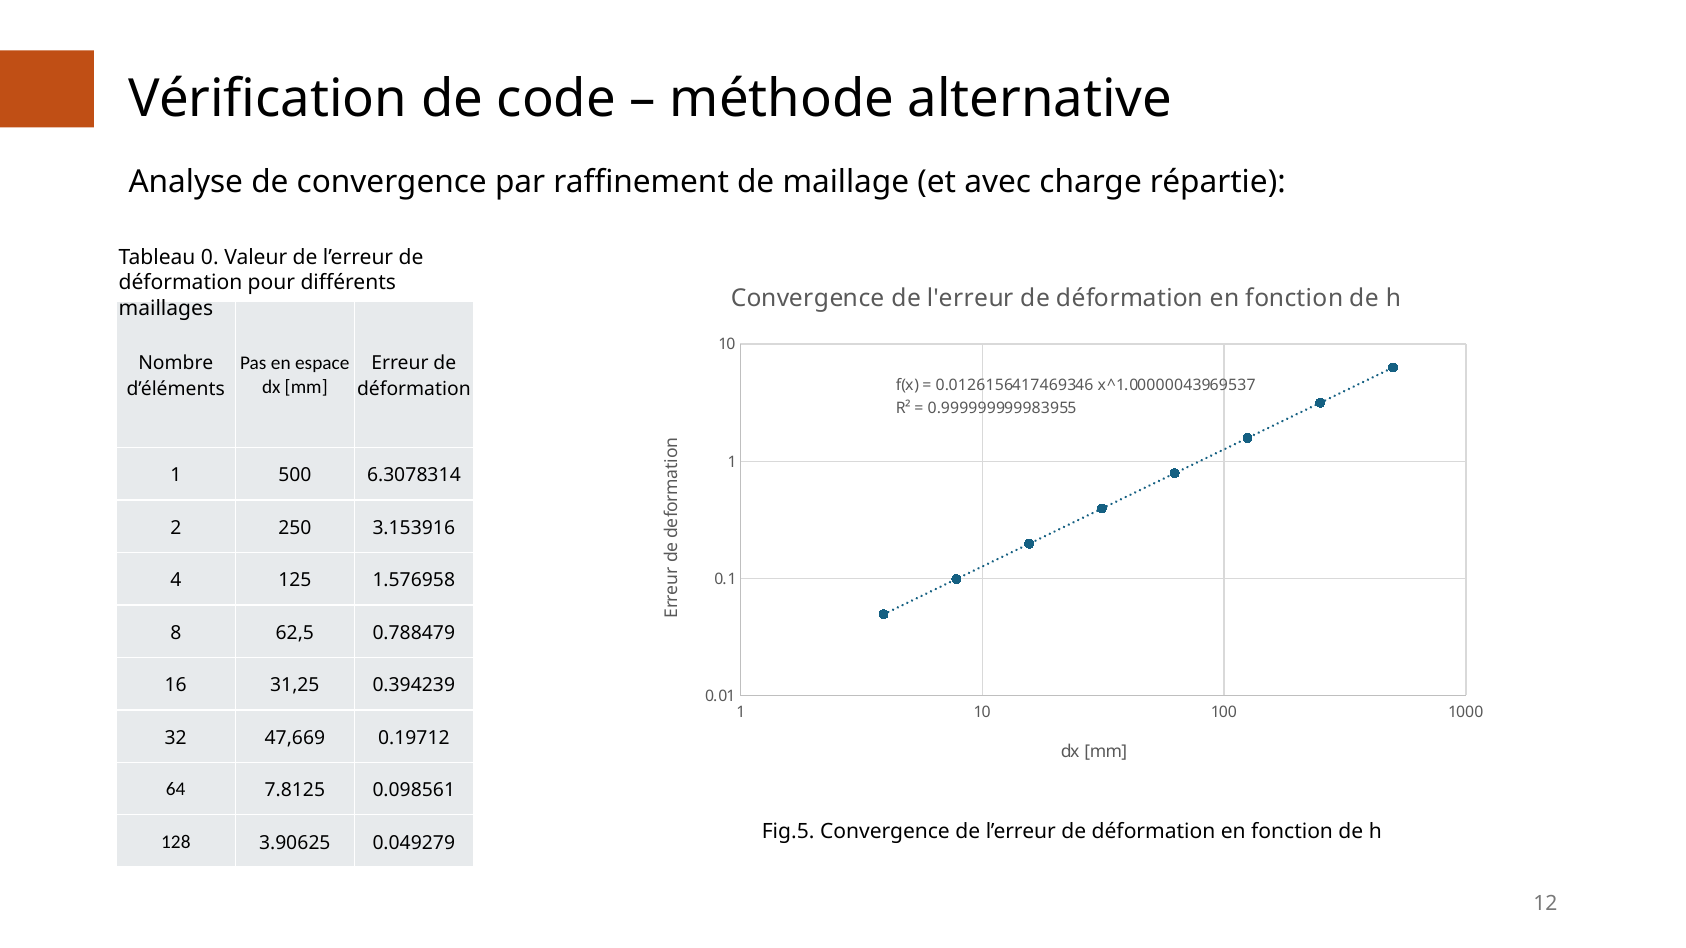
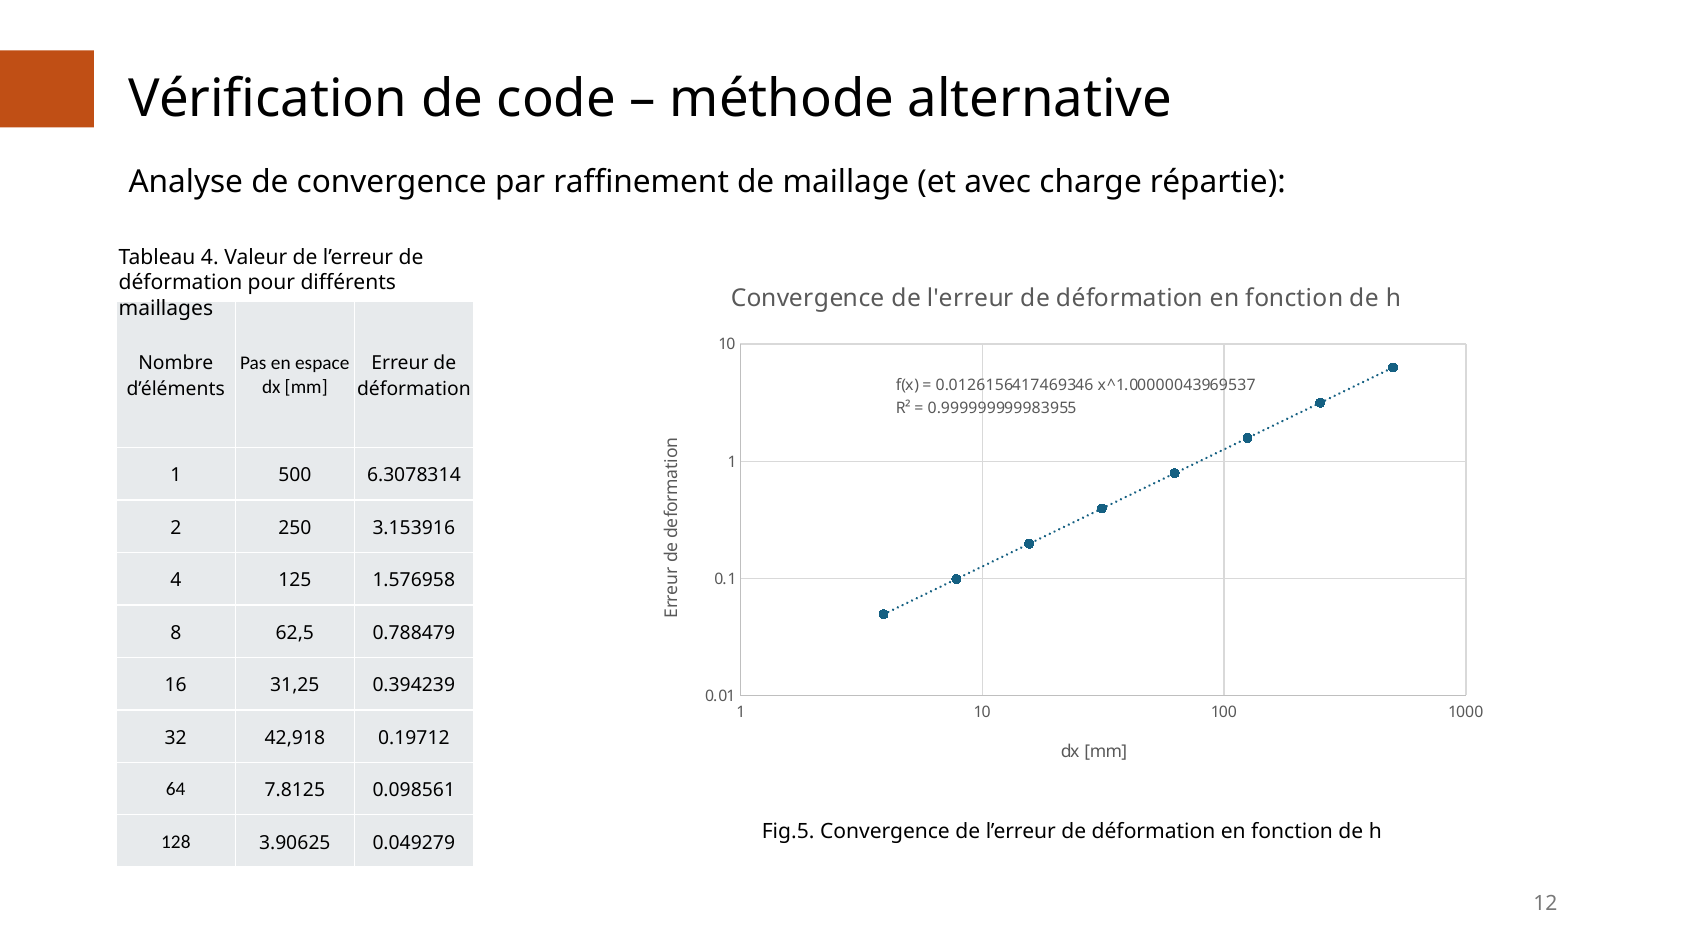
Tableau 0: 0 -> 4
47,669: 47,669 -> 42,918
